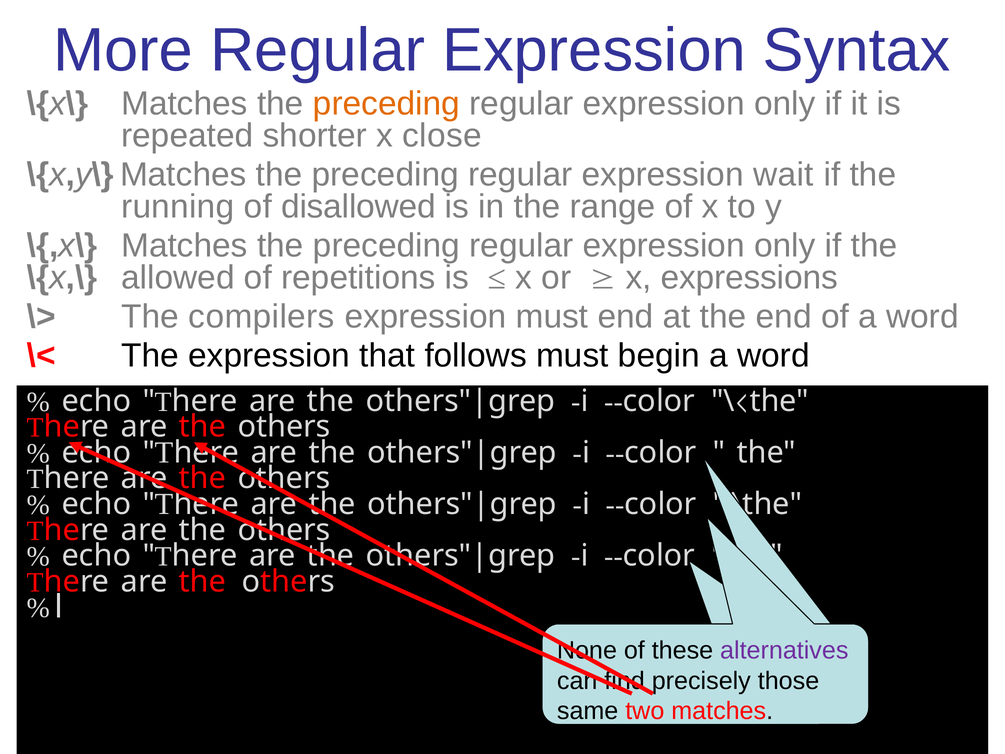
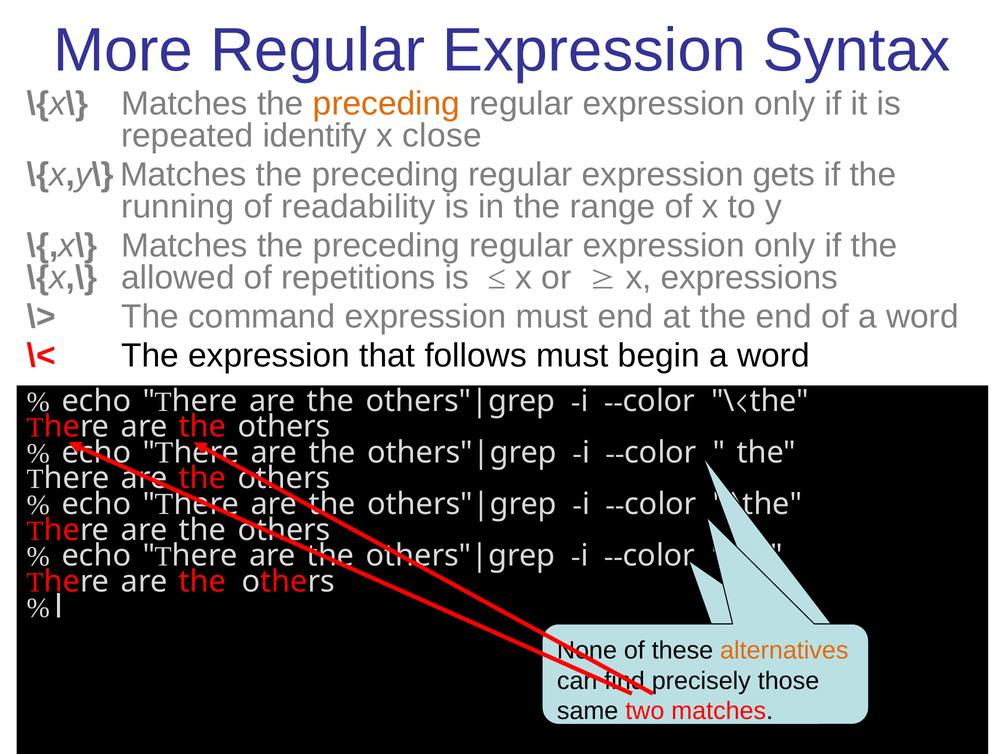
shorter: shorter -> identify
wait: wait -> gets
disallowed: disallowed -> readability
compilers: compilers -> command
alternatives colour: purple -> orange
